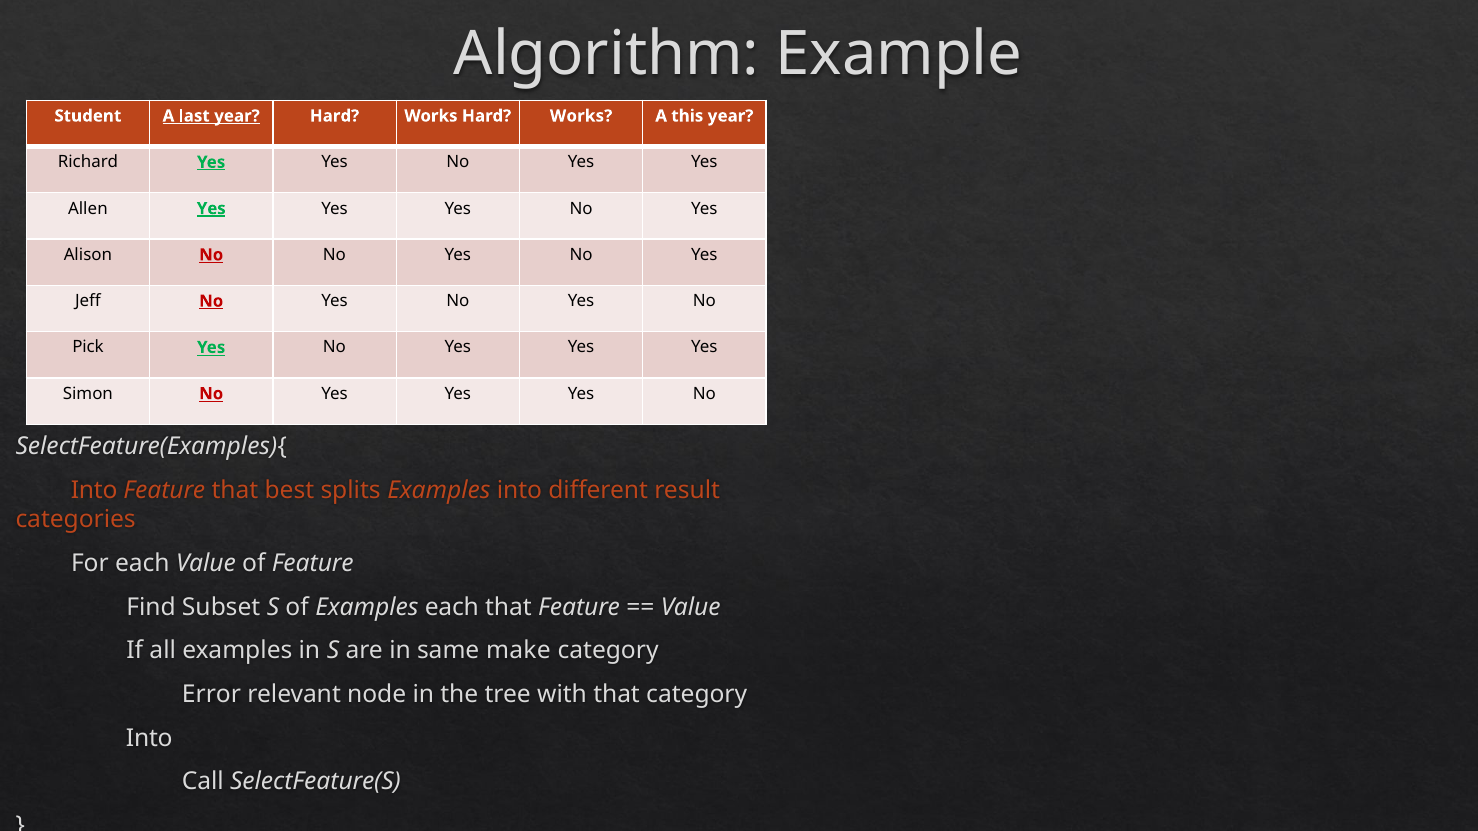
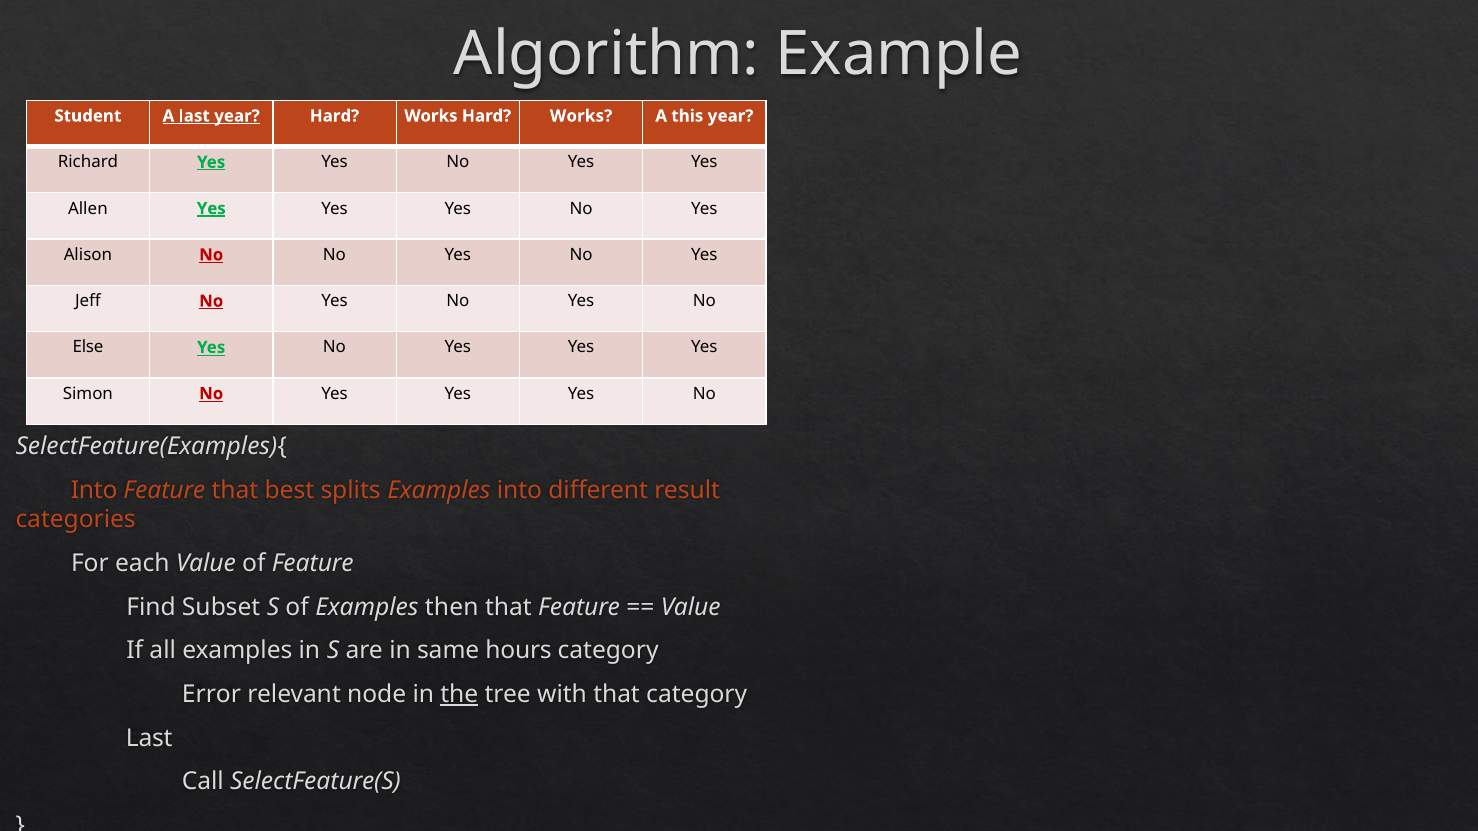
Pick: Pick -> Else
Examples each: each -> then
make: make -> hours
the underline: none -> present
Into at (149, 738): Into -> Last
